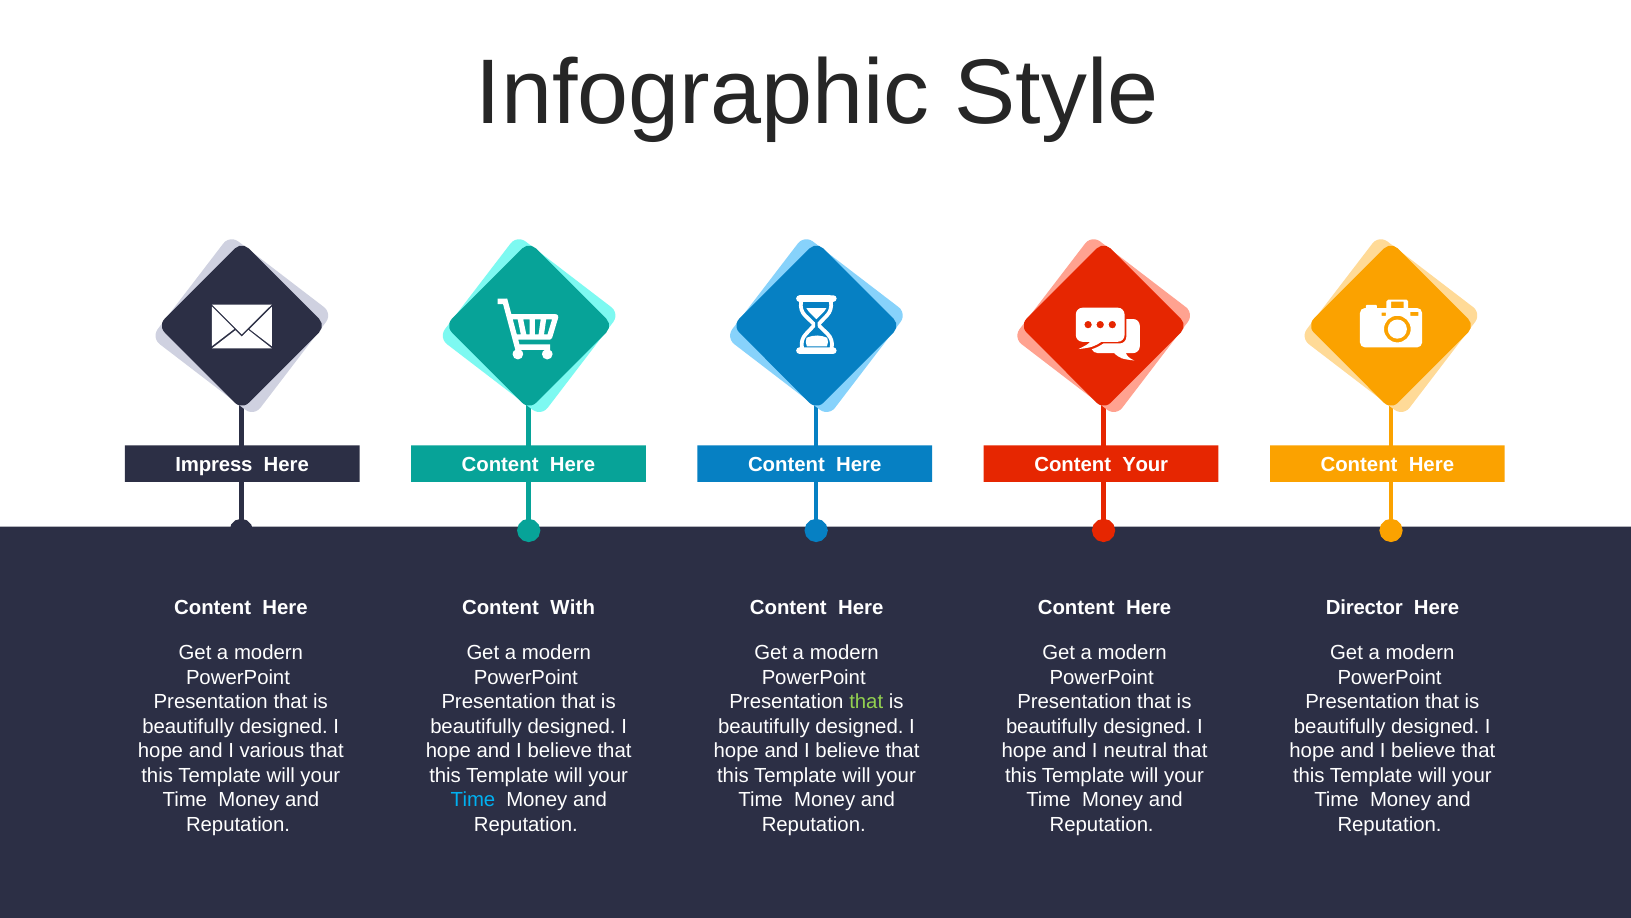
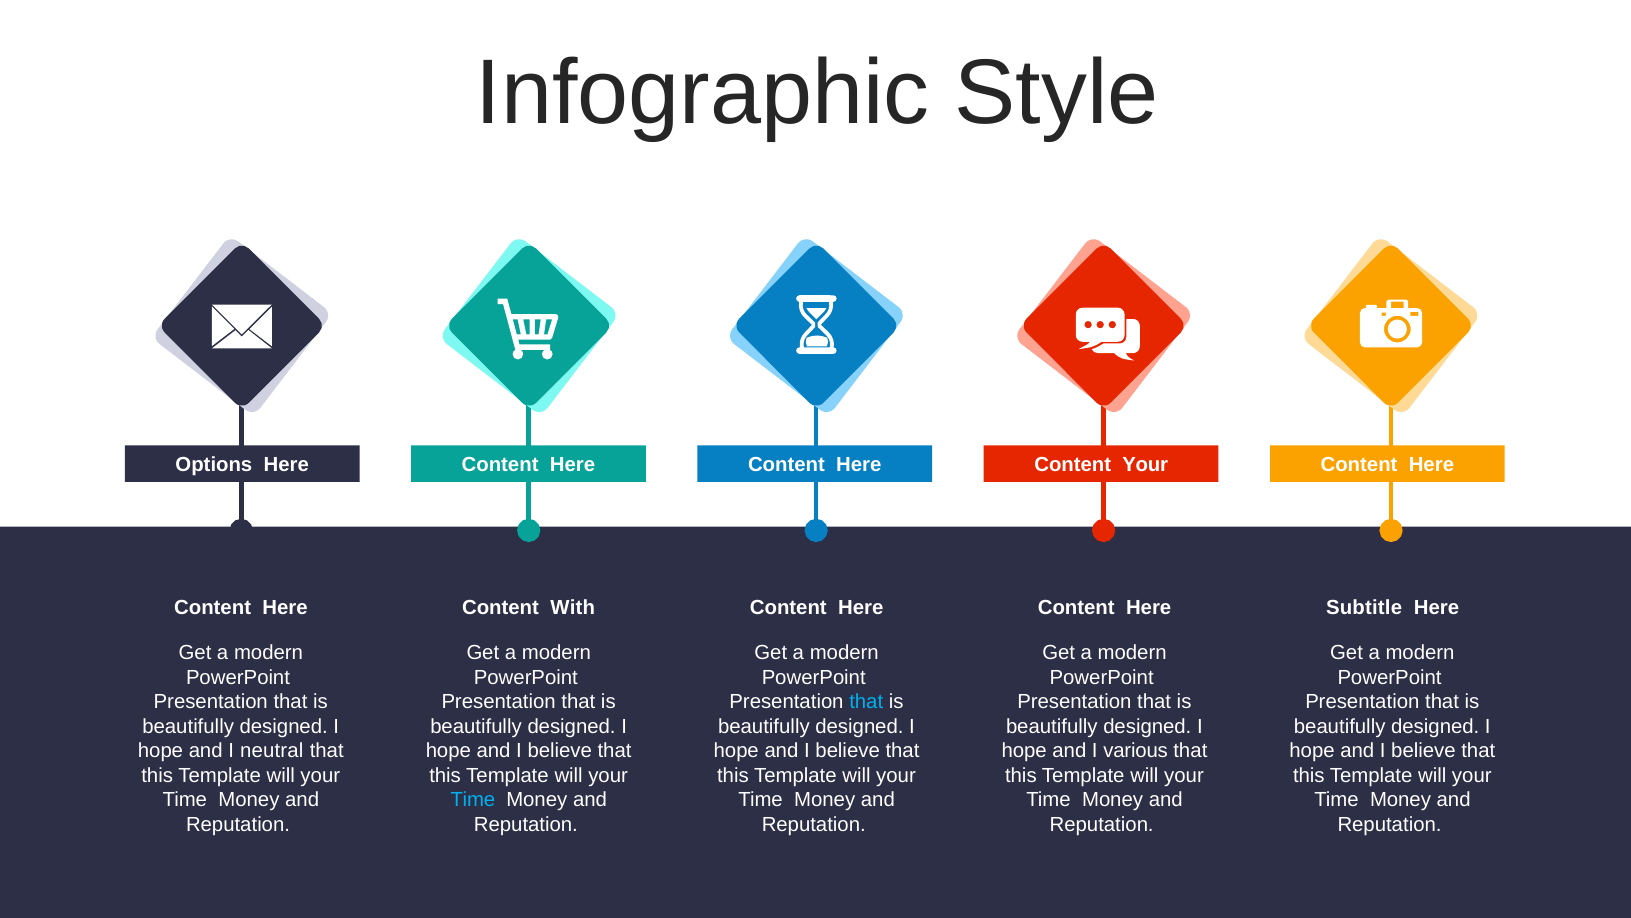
Impress: Impress -> Options
Director: Director -> Subtitle
that at (866, 702) colour: light green -> light blue
various: various -> neutral
neutral: neutral -> various
